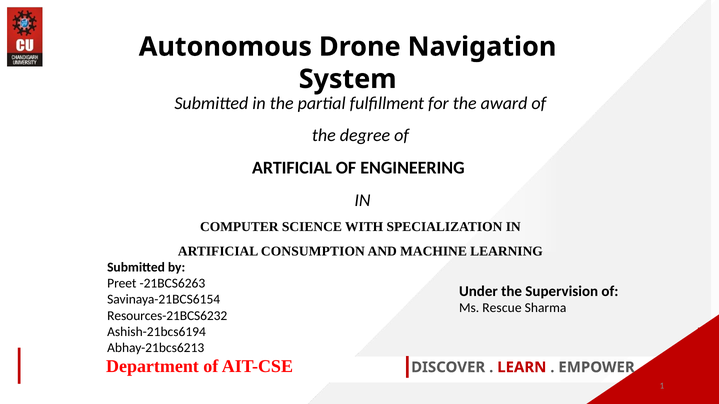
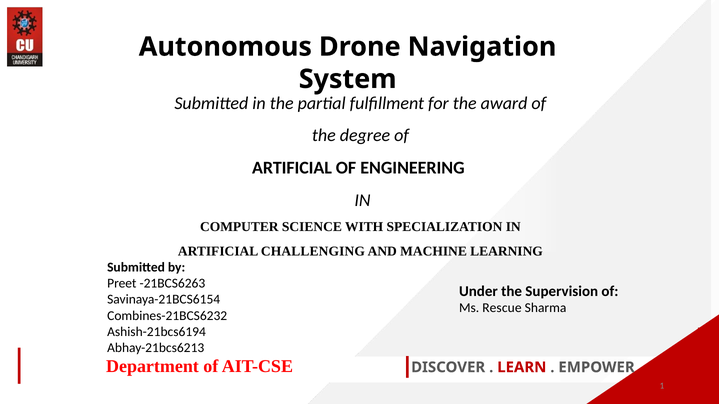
CONSUMPTION: CONSUMPTION -> CHALLENGING
Resources-21BCS6232: Resources-21BCS6232 -> Combines-21BCS6232
